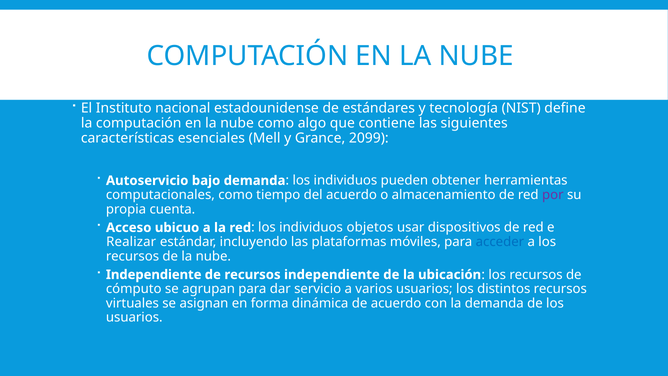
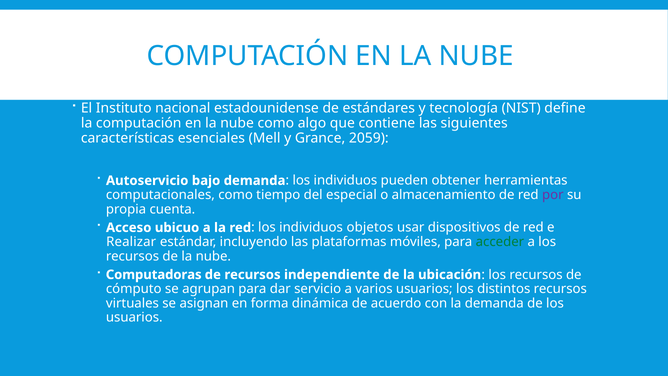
2099: 2099 -> 2059
del acuerdo: acuerdo -> especial
acceder colour: blue -> green
Independiente at (154, 274): Independiente -> Computadoras
